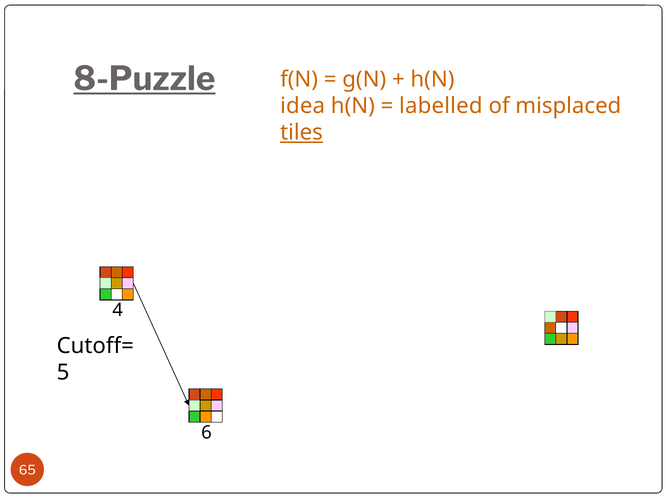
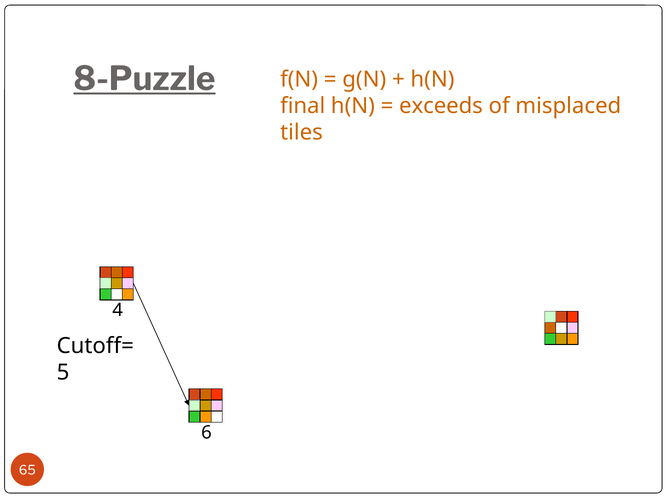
idea: idea -> final
labelled: labelled -> exceeds
tiles underline: present -> none
